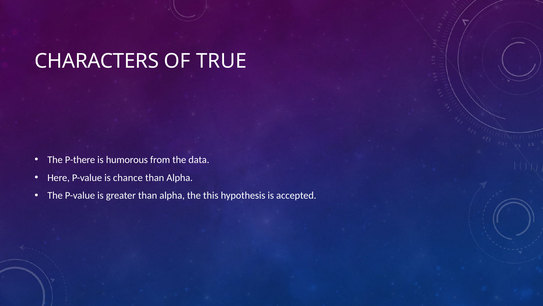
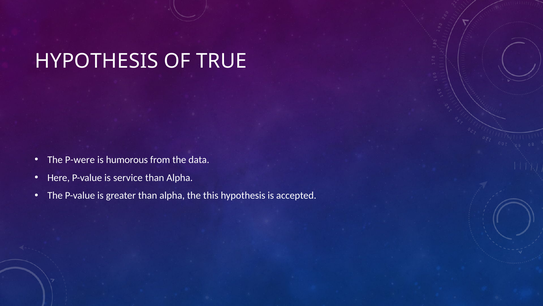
CHARACTERS at (97, 61): CHARACTERS -> HYPOTHESIS
P-there: P-there -> P-were
chance: chance -> service
